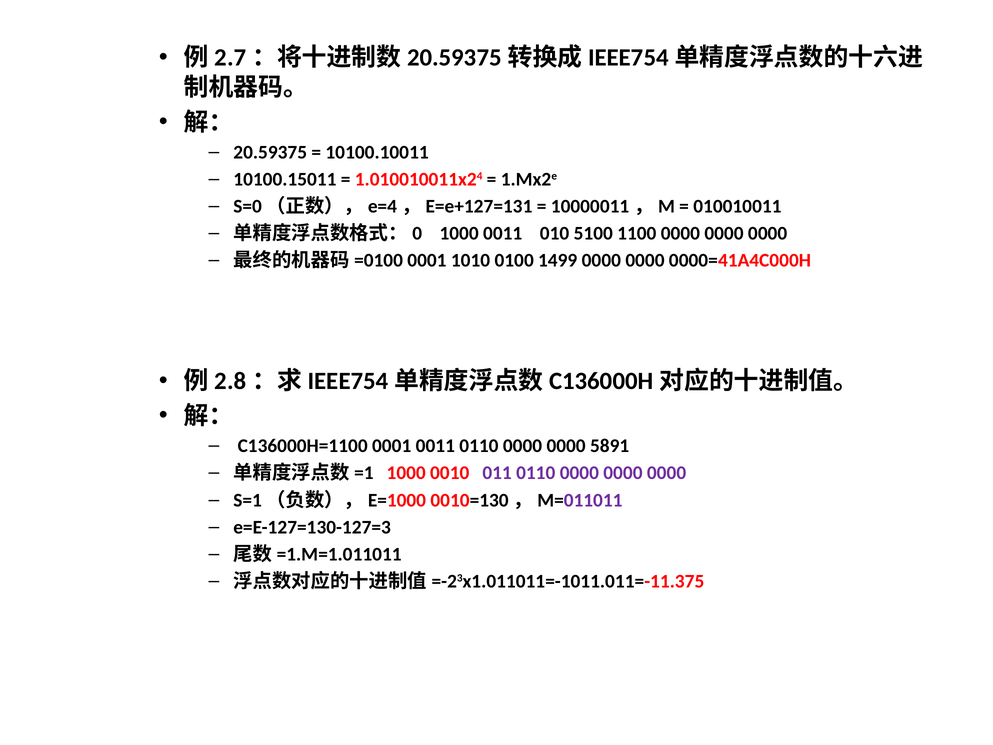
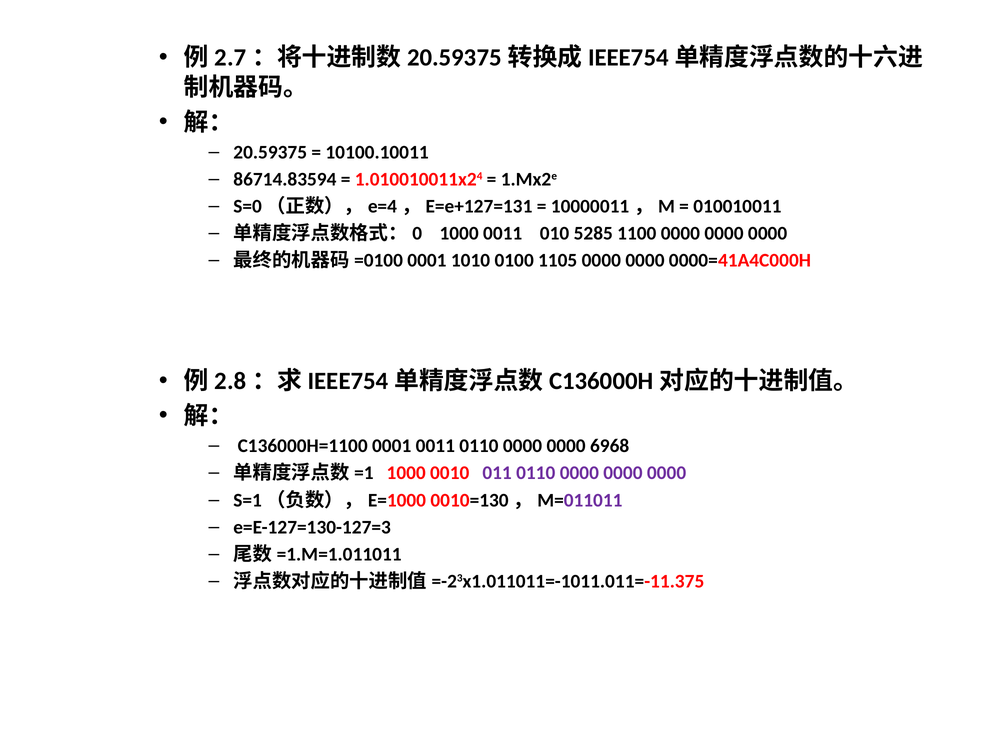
10100.15011: 10100.15011 -> 86714.83594
5100: 5100 -> 5285
1499: 1499 -> 1105
5891: 5891 -> 6968
